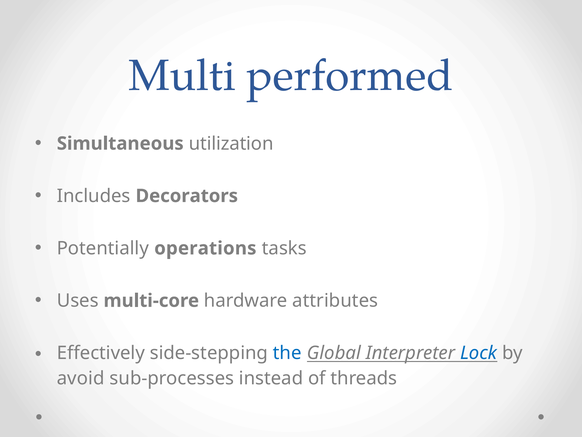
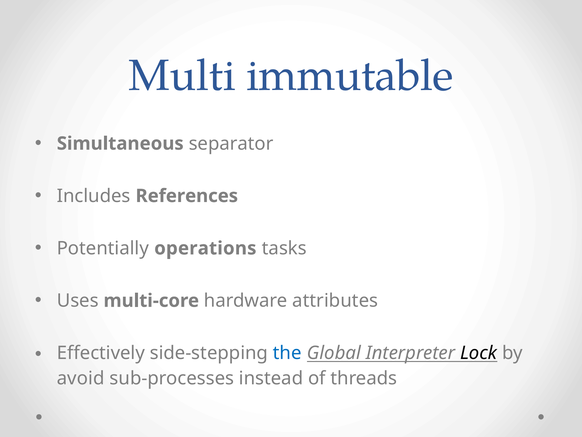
performed: performed -> immutable
utilization: utilization -> separator
Decorators: Decorators -> References
Lock colour: blue -> black
